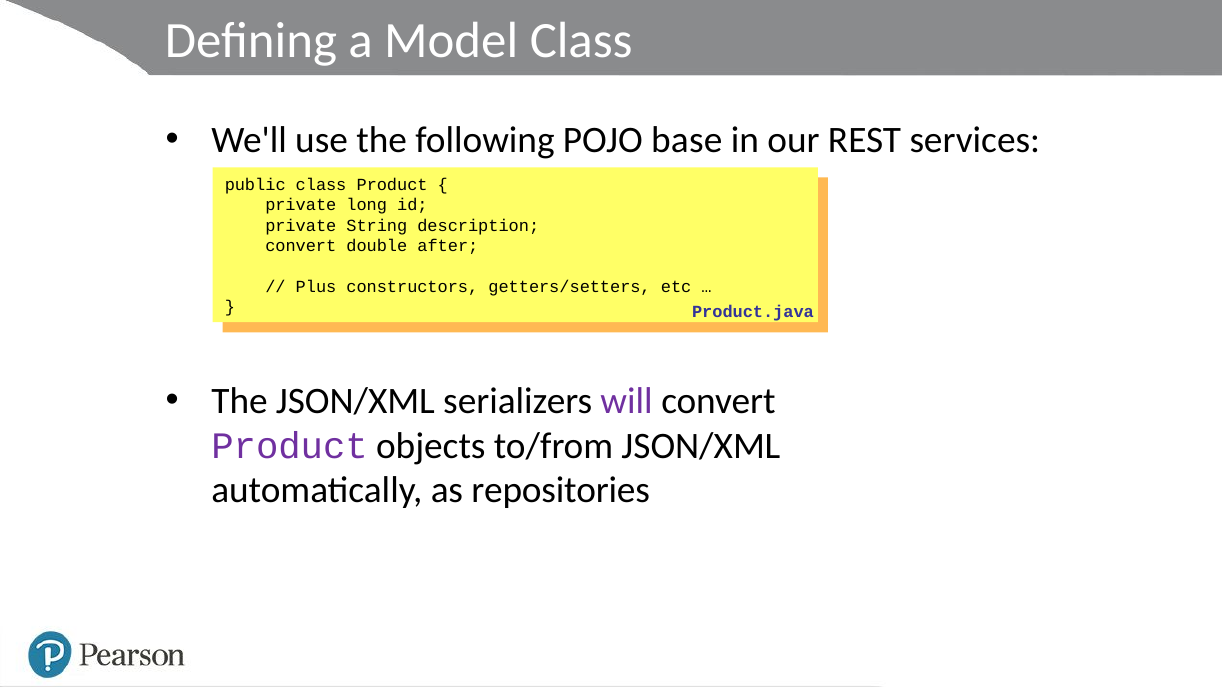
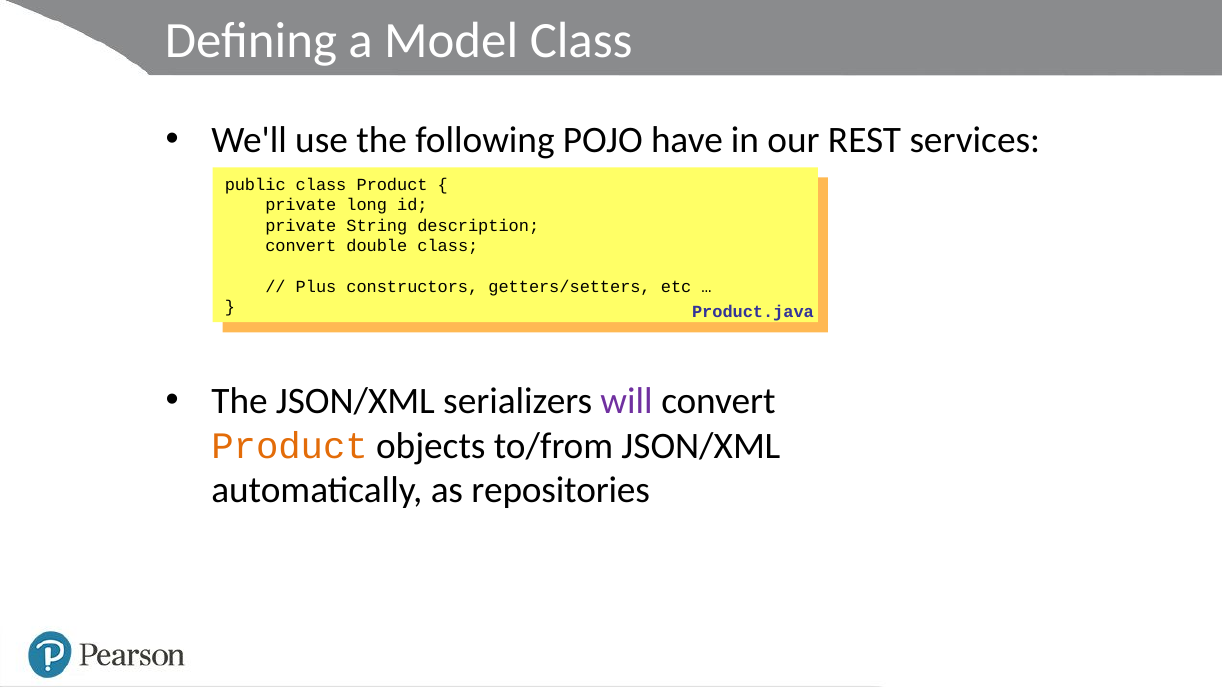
base: base -> have
double after: after -> class
Product at (290, 446) colour: purple -> orange
